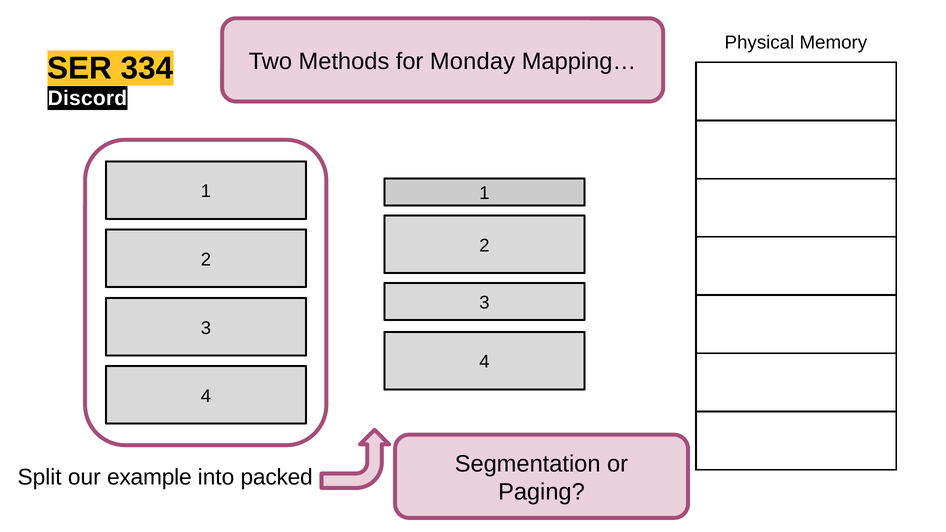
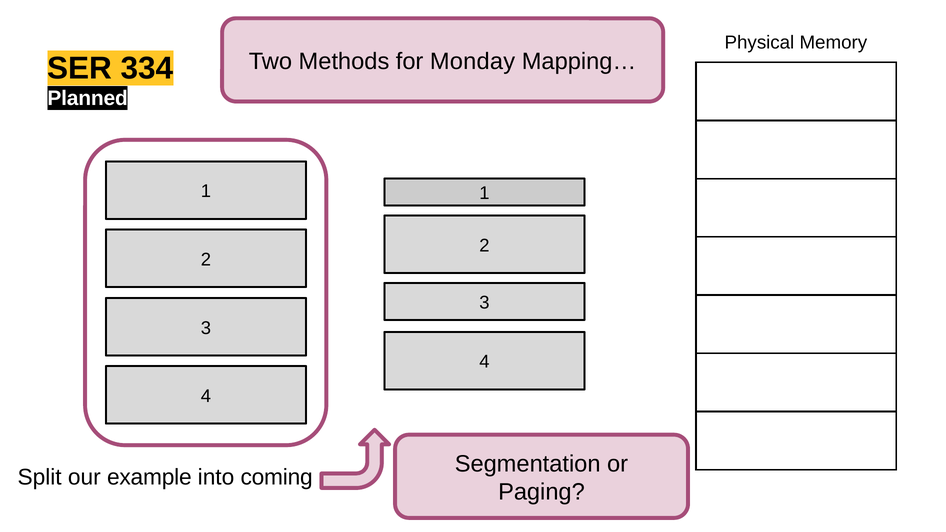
Discord: Discord -> Planned
packed: packed -> coming
